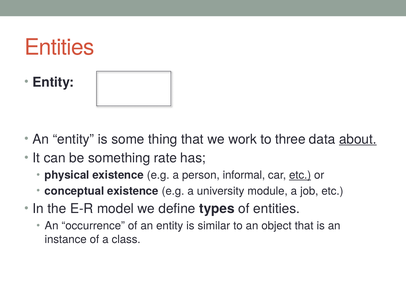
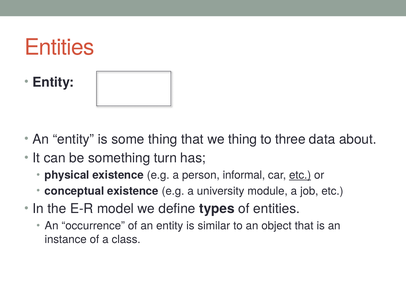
we work: work -> thing
about underline: present -> none
rate: rate -> turn
